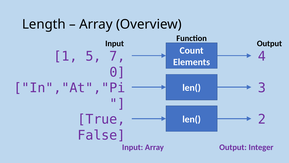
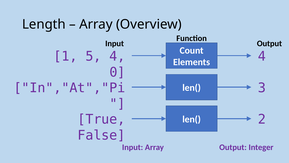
5 7: 7 -> 4
